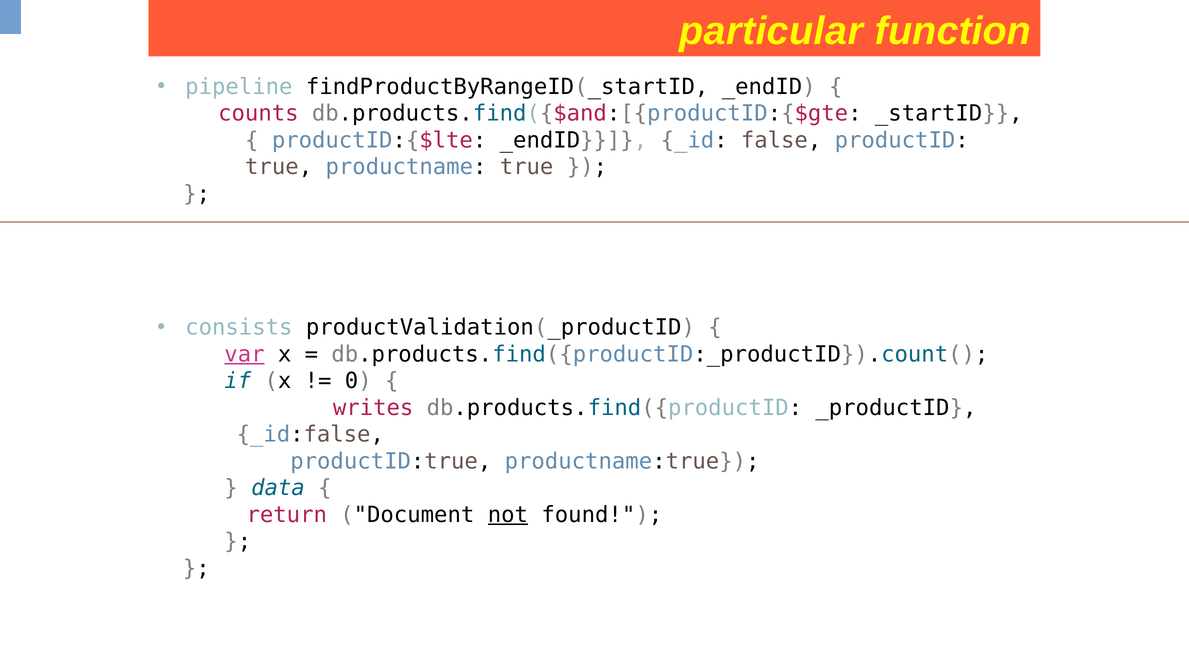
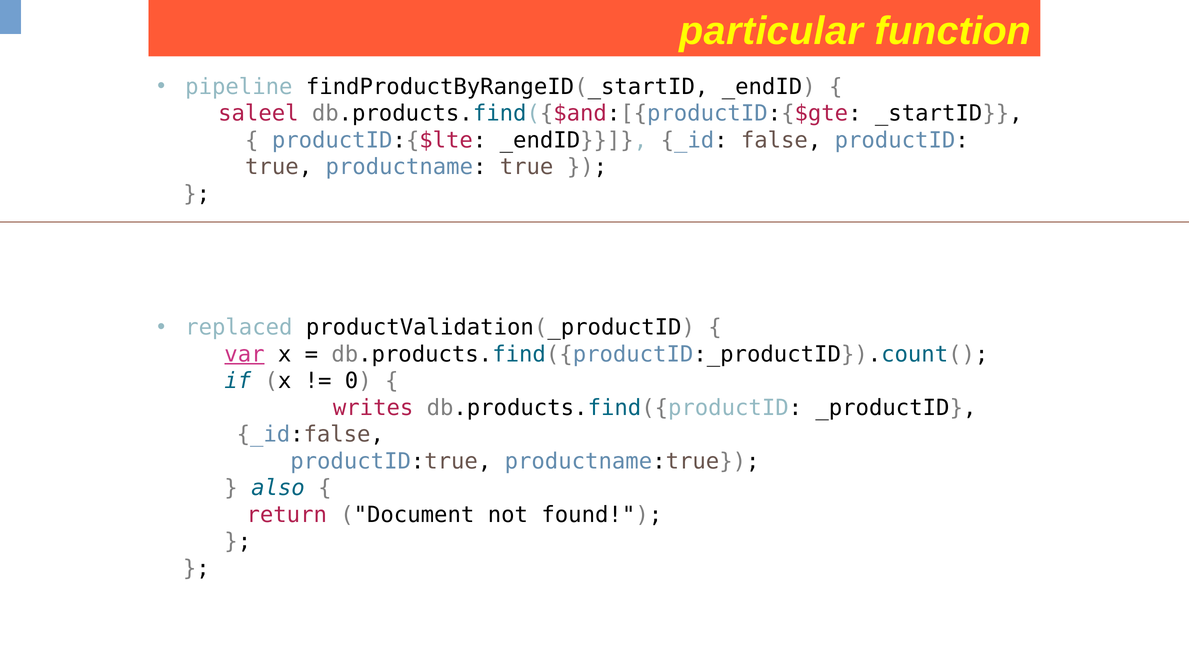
counts: counts -> saleel
consists: consists -> replaced
data: data -> also
not underline: present -> none
